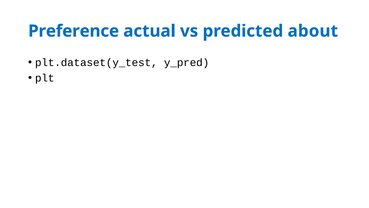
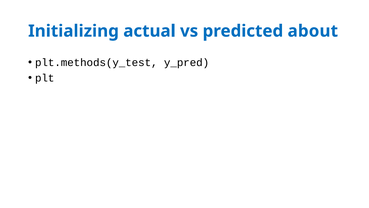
Preference: Preference -> Initializing
plt.dataset(y_test: plt.dataset(y_test -> plt.methods(y_test
